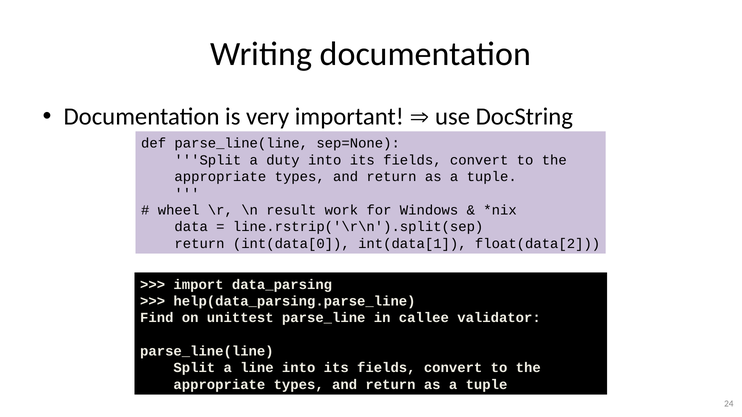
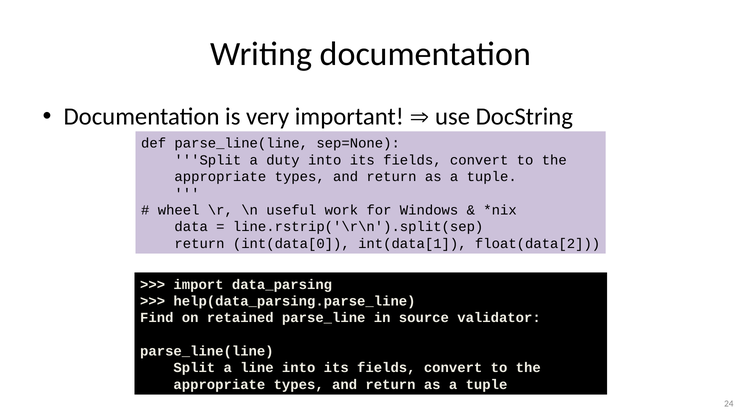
result: result -> useful
unittest: unittest -> retained
callee: callee -> source
